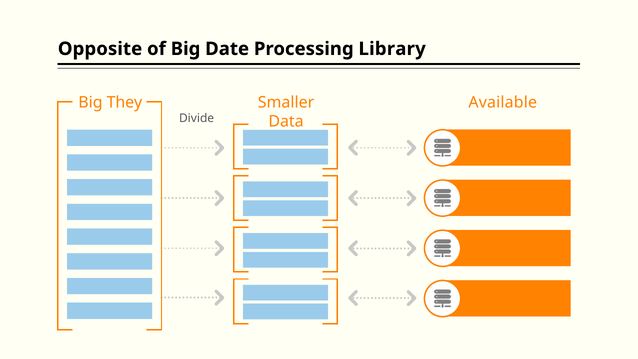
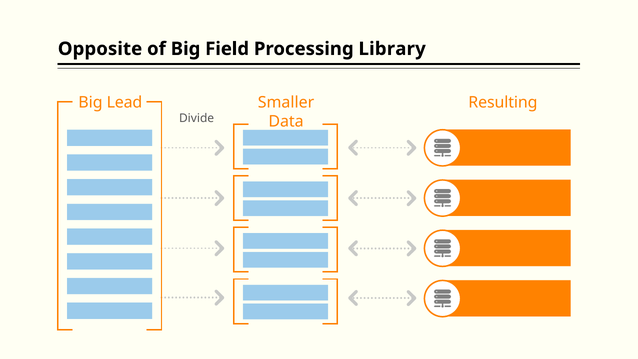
Date: Date -> Field
They: They -> Lead
Available: Available -> Resulting
